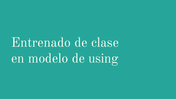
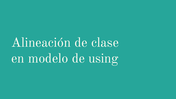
Entrenado: Entrenado -> Alineación
